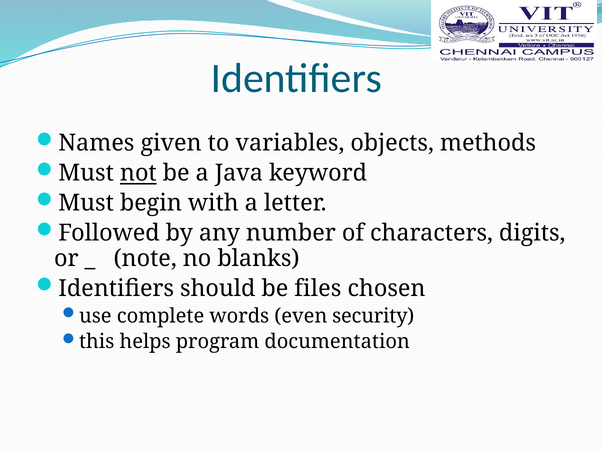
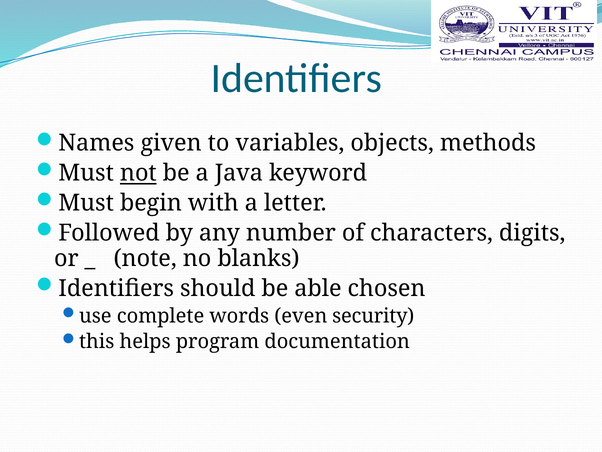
files: files -> able
